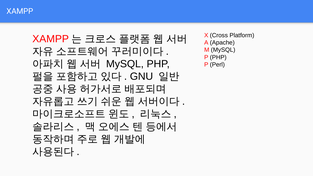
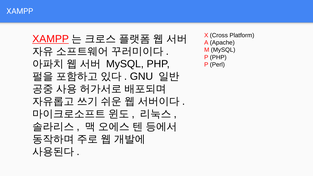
XAMPP at (51, 39) underline: none -> present
